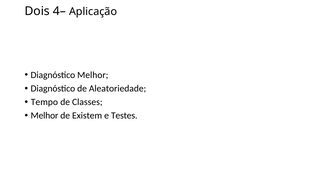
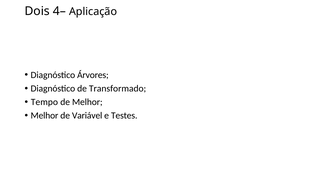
Diagnóstico Melhor: Melhor -> Árvores
Aleatoriedade: Aleatoriedade -> Transformado
de Classes: Classes -> Melhor
Existem: Existem -> Variável
